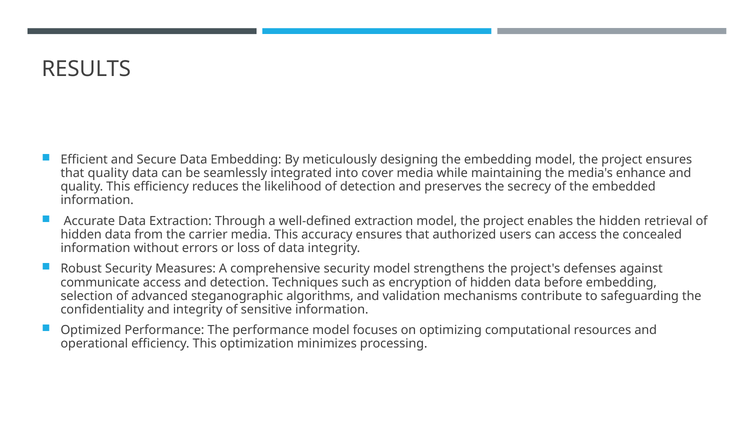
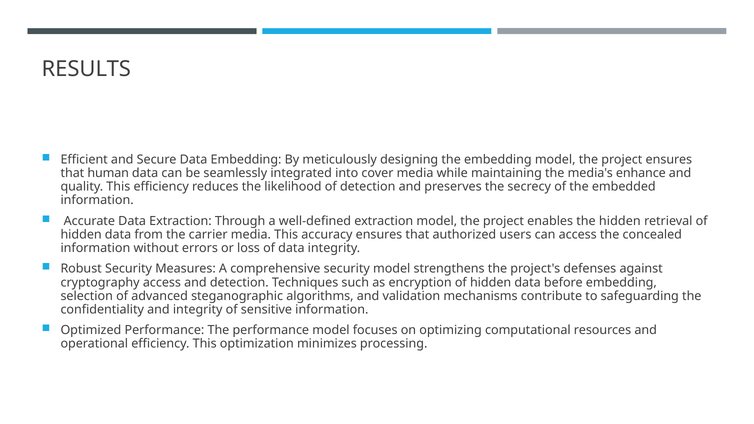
that quality: quality -> human
communicate: communicate -> cryptography
